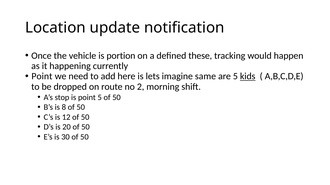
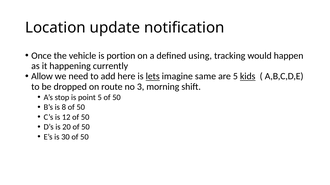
these: these -> using
Point at (42, 77): Point -> Allow
lets underline: none -> present
2: 2 -> 3
